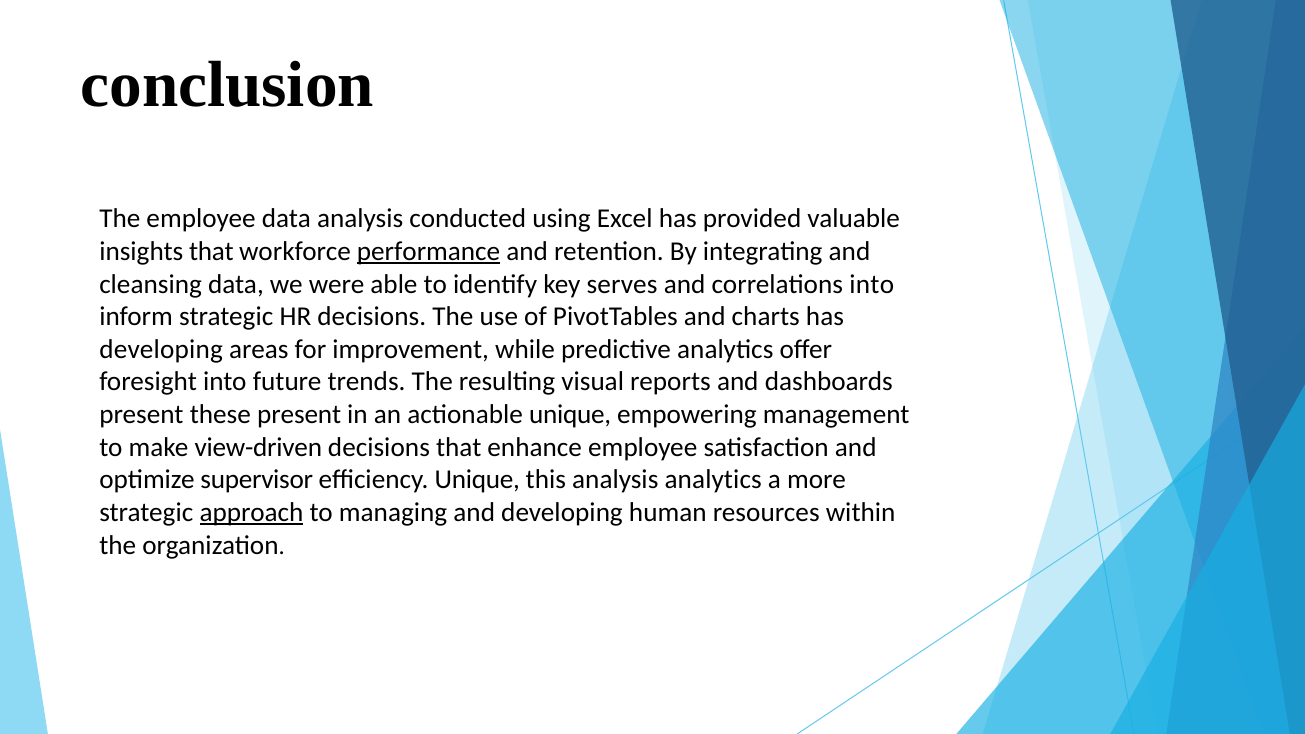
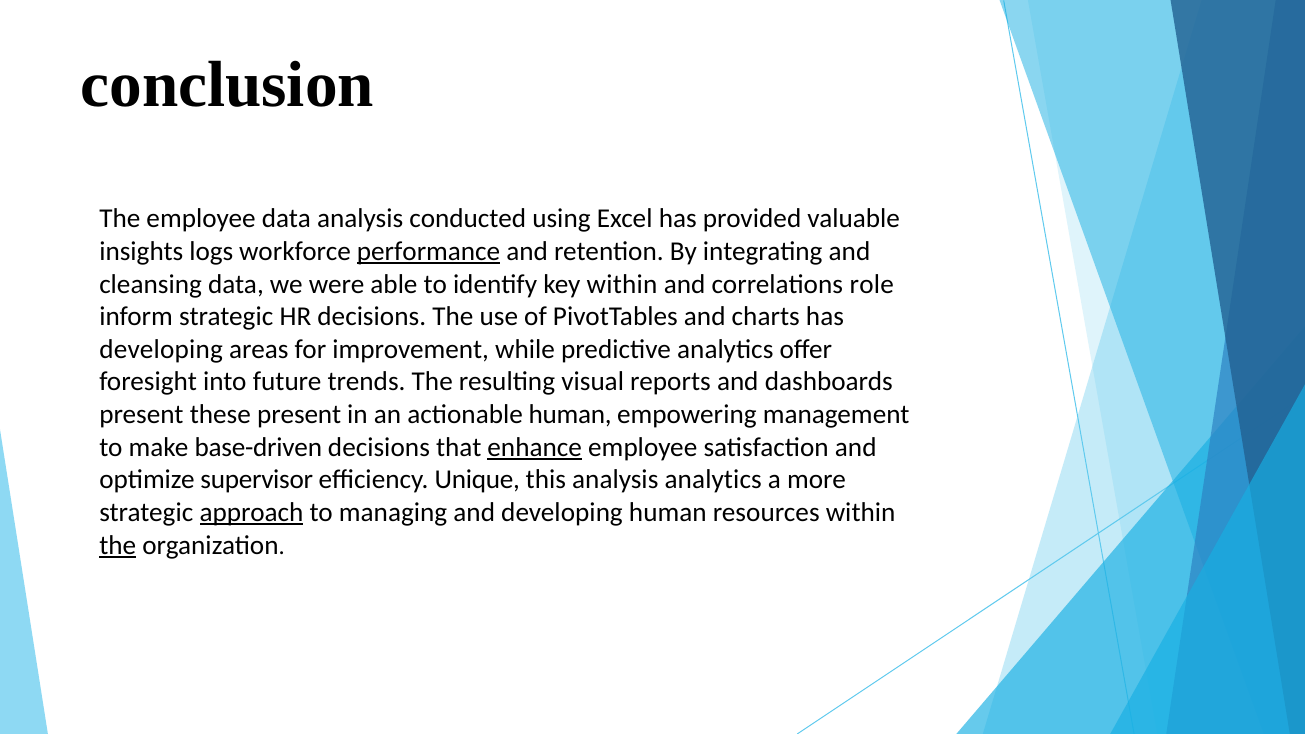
insights that: that -> logs
key serves: serves -> within
correlations into: into -> role
actionable unique: unique -> human
view-driven: view-driven -> base-driven
enhance underline: none -> present
the at (118, 545) underline: none -> present
